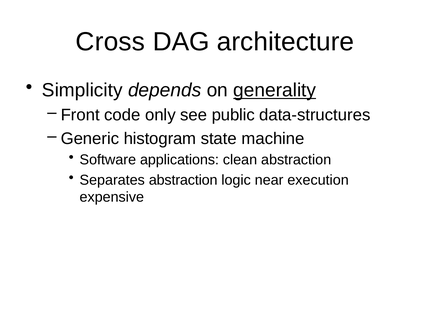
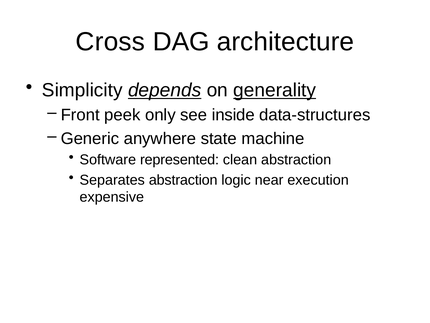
depends underline: none -> present
code: code -> peek
public: public -> inside
histogram: histogram -> anywhere
applications: applications -> represented
